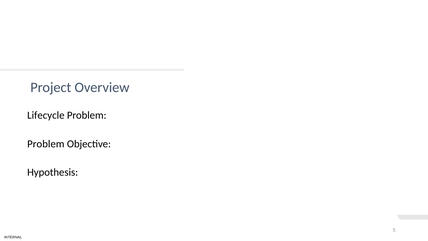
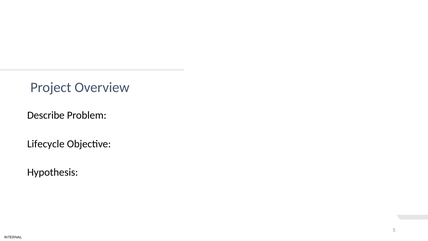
Lifecycle: Lifecycle -> Describe
Problem at (46, 144): Problem -> Lifecycle
